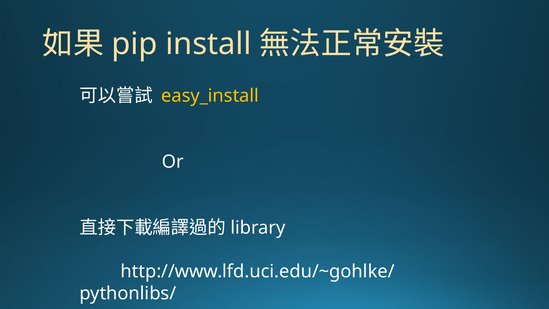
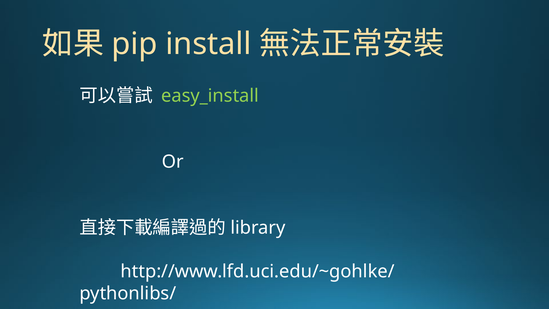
easy_install colour: yellow -> light green
